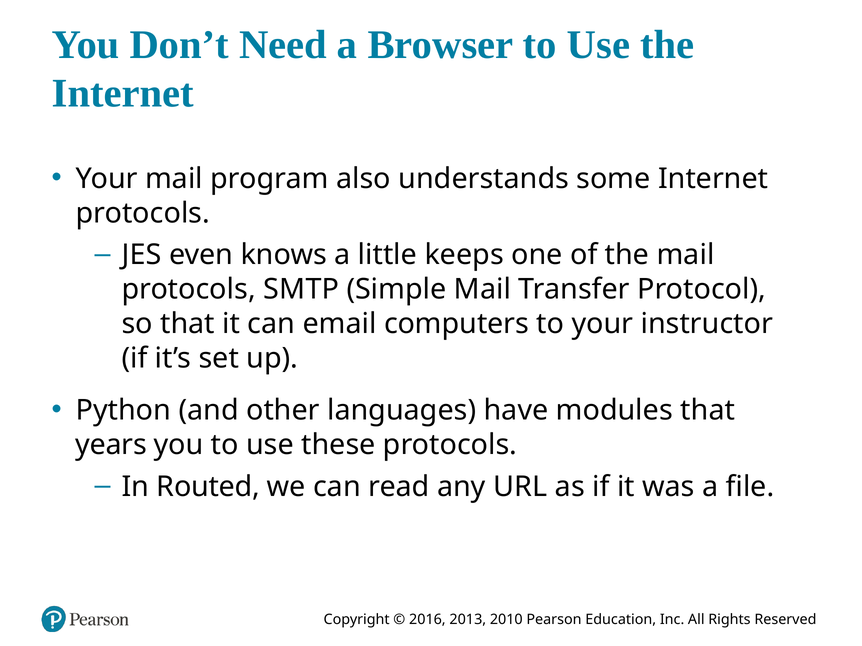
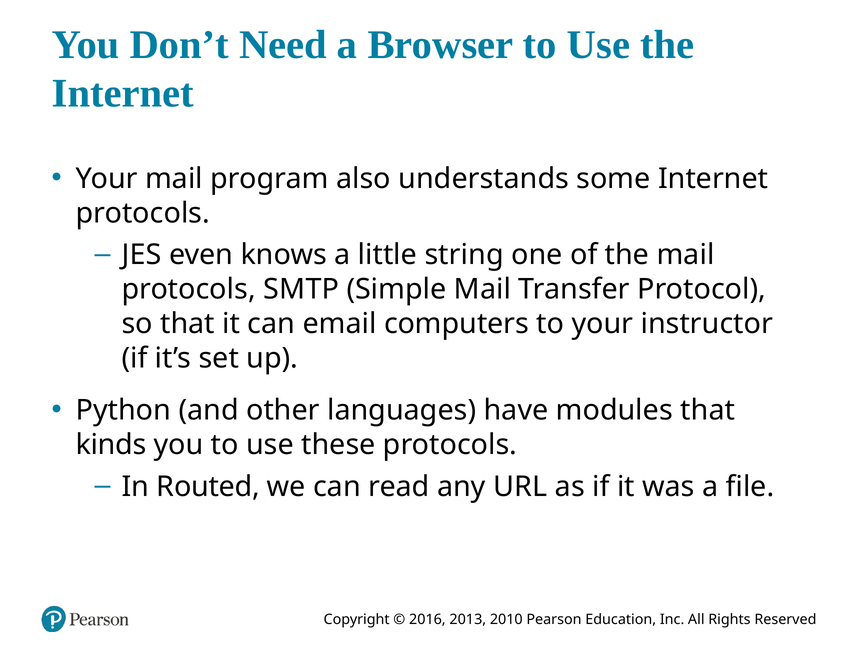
keeps: keeps -> string
years: years -> kinds
